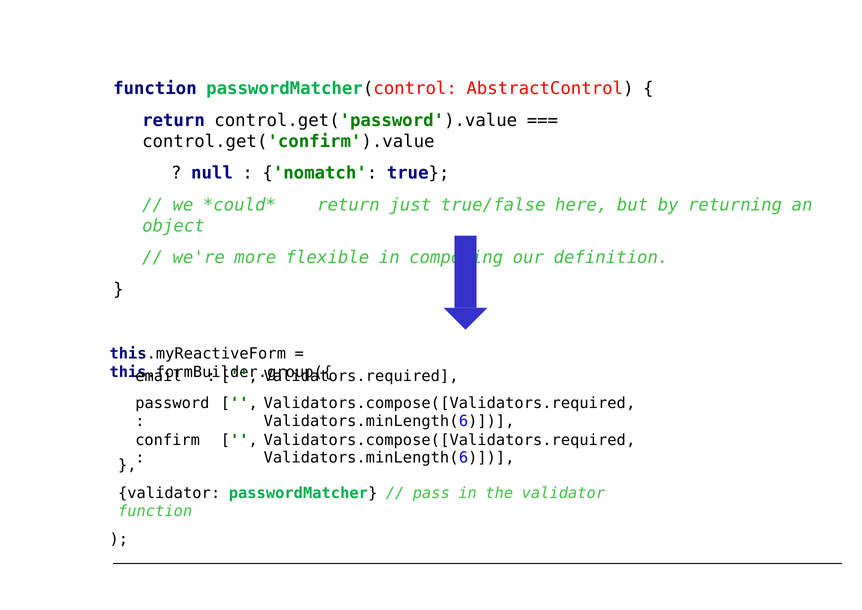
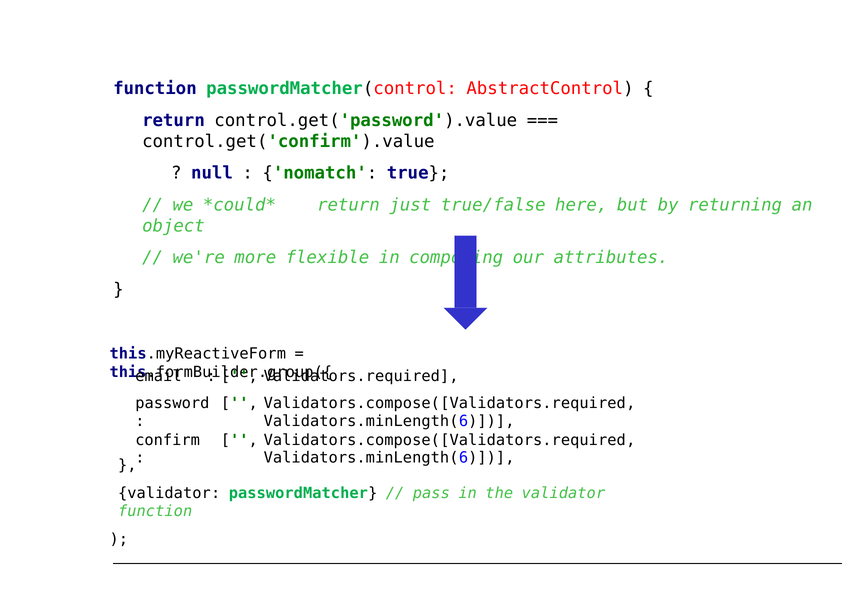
definition: definition -> attributes
